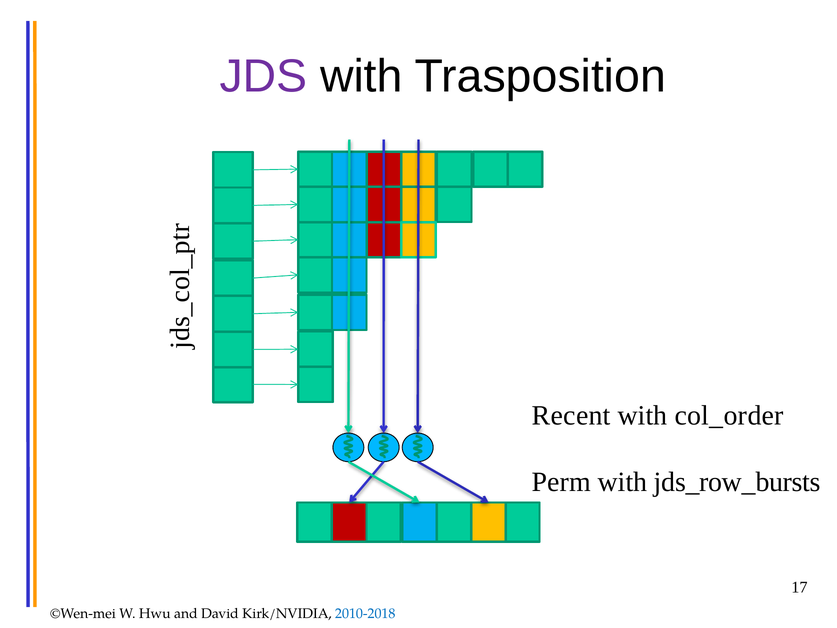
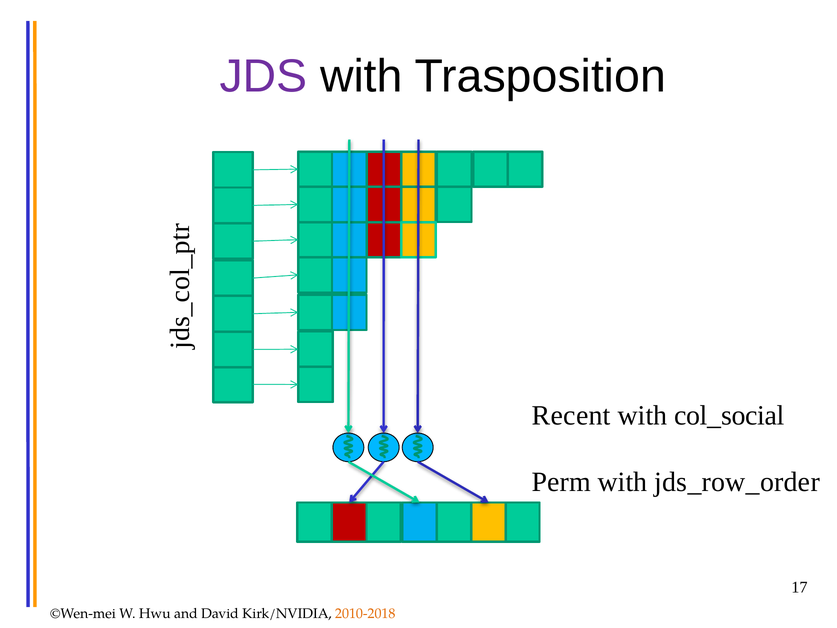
col_order: col_order -> col_social
jds_row_bursts: jds_row_bursts -> jds_row_order
2010-2018 colour: blue -> orange
